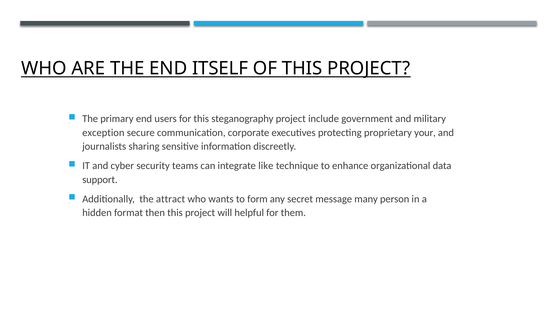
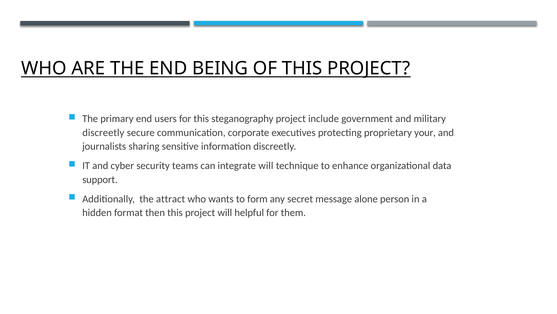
ITSELF: ITSELF -> BEING
exception at (103, 132): exception -> discreetly
integrate like: like -> will
many: many -> alone
